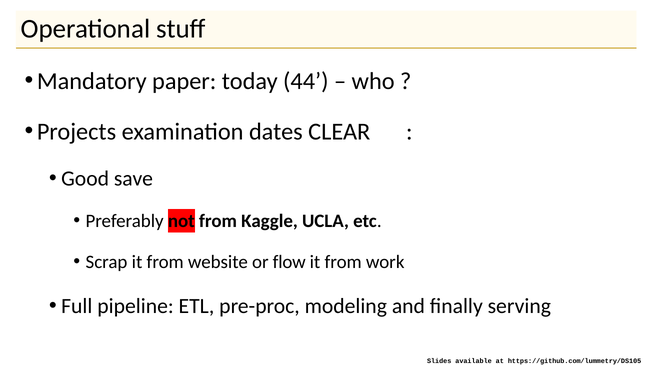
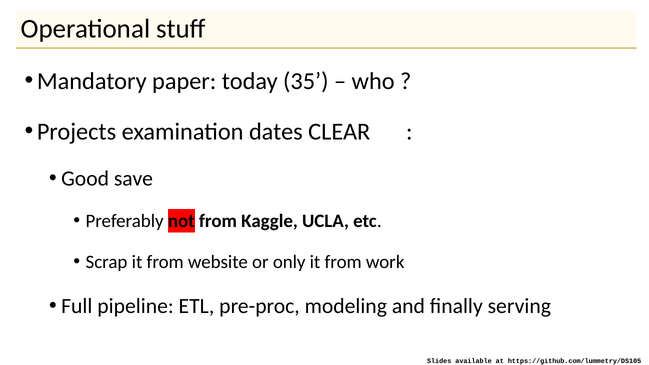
44: 44 -> 35
flow: flow -> only
